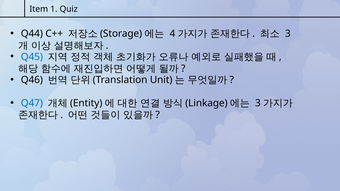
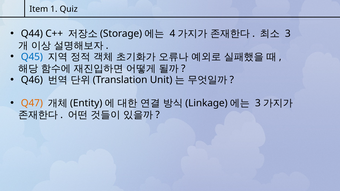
Q47 colour: blue -> orange
